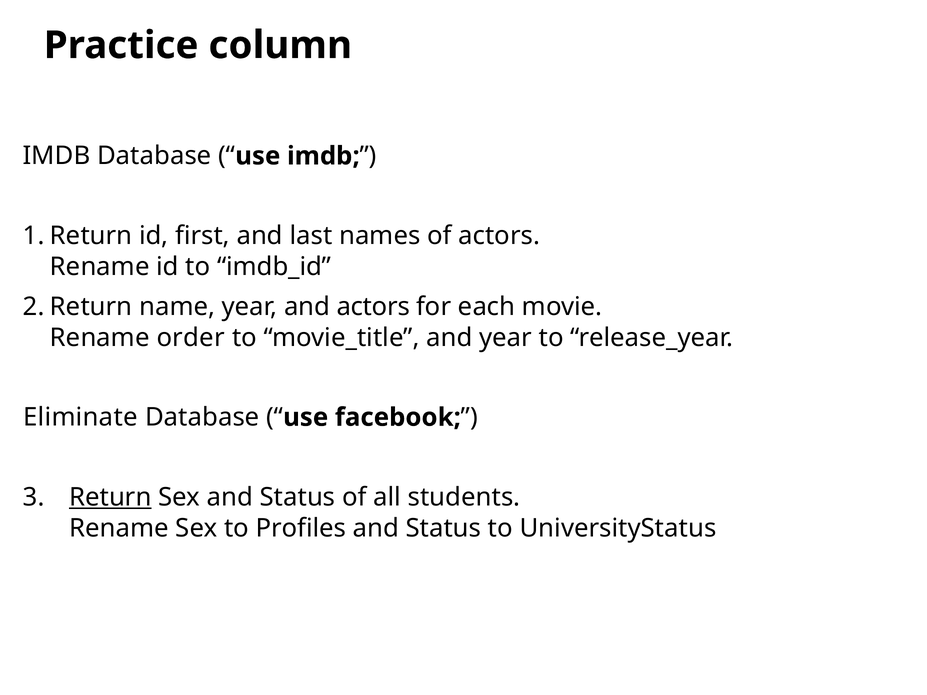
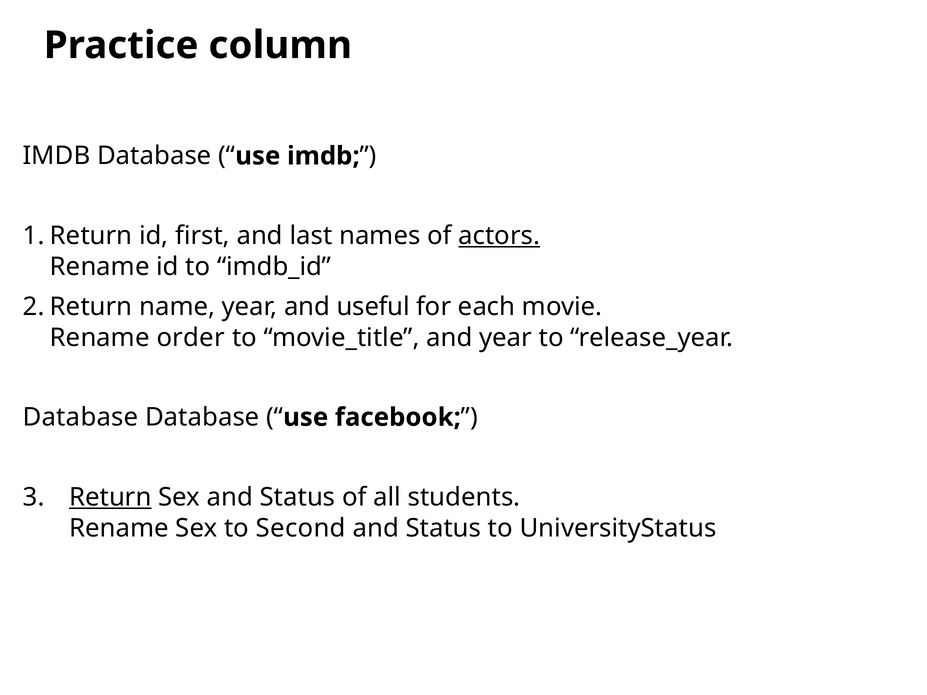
actors at (499, 236) underline: none -> present
and actors: actors -> useful
Eliminate at (80, 417): Eliminate -> Database
Profiles: Profiles -> Second
